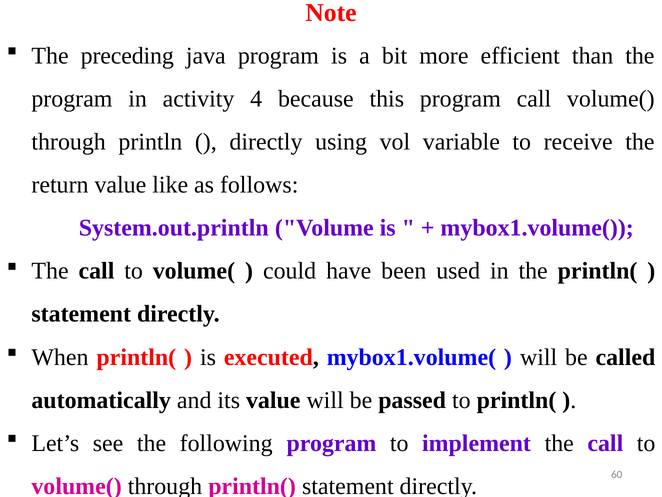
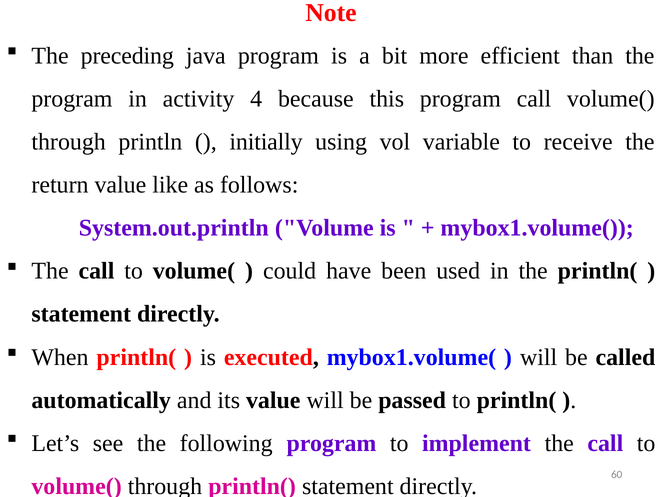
directly at (266, 142): directly -> initially
